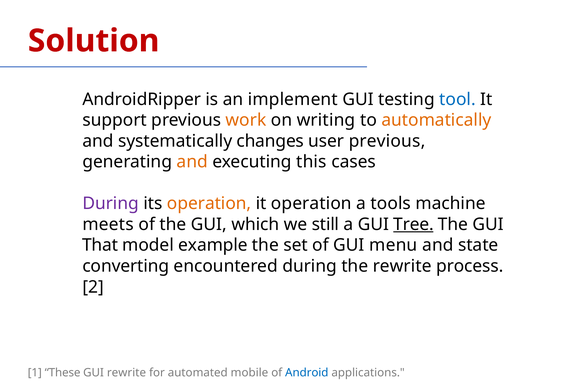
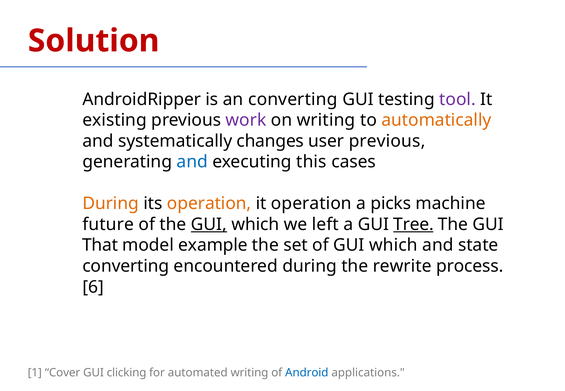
an implement: implement -> converting
tool colour: blue -> purple
support: support -> existing
work colour: orange -> purple
and at (192, 162) colour: orange -> blue
During at (111, 204) colour: purple -> orange
tools: tools -> picks
meets: meets -> future
GUI at (209, 224) underline: none -> present
still: still -> left
of GUI menu: menu -> which
2: 2 -> 6
These: These -> Cover
GUI rewrite: rewrite -> clicking
automated mobile: mobile -> writing
